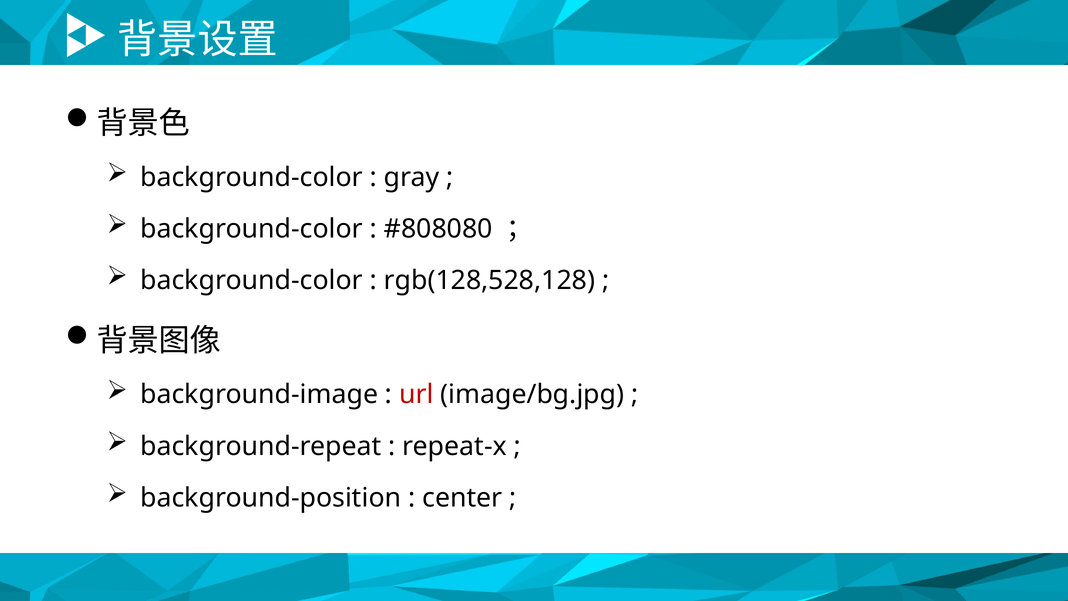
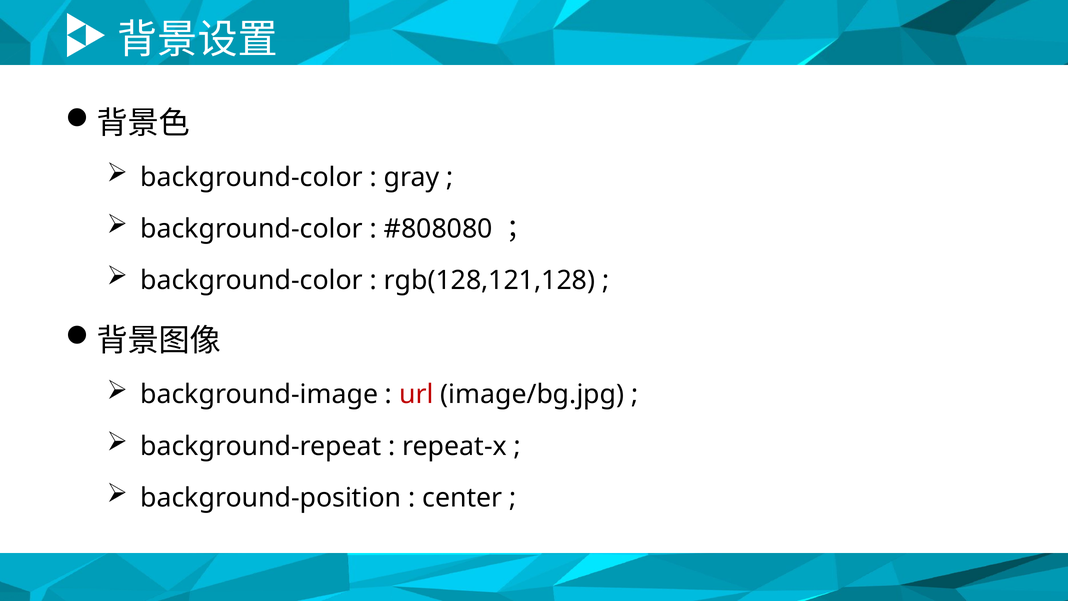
rgb(128,528,128: rgb(128,528,128 -> rgb(128,121,128
